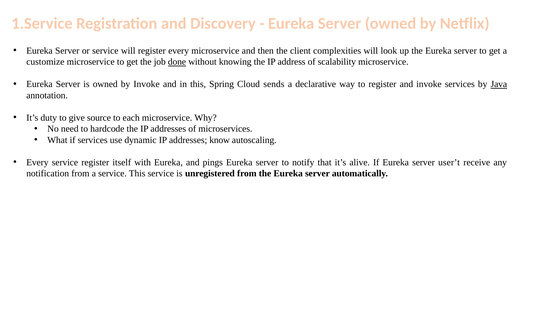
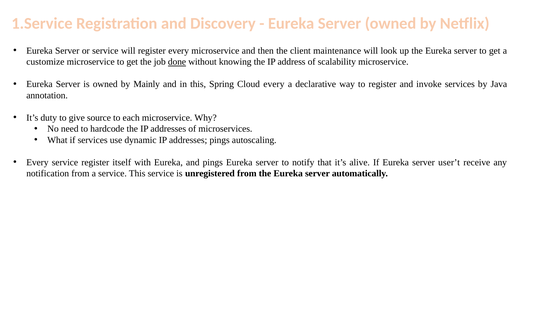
complexities: complexities -> maintenance
by Invoke: Invoke -> Mainly
Cloud sends: sends -> every
Java underline: present -> none
addresses know: know -> pings
